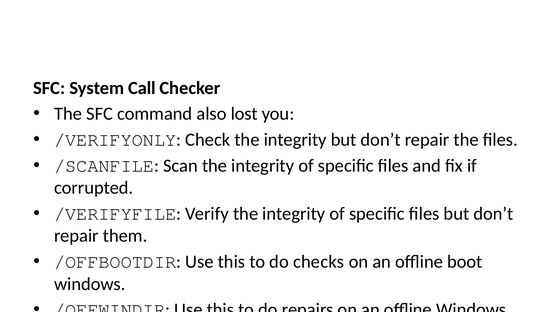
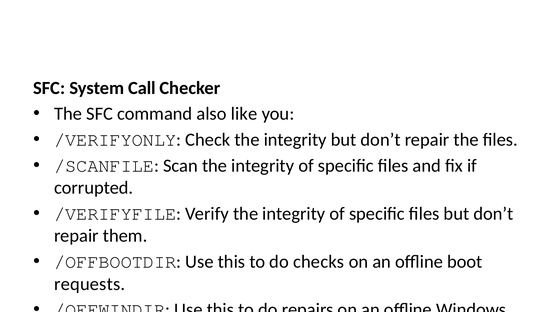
lost: lost -> like
windows at (90, 284): windows -> requests
